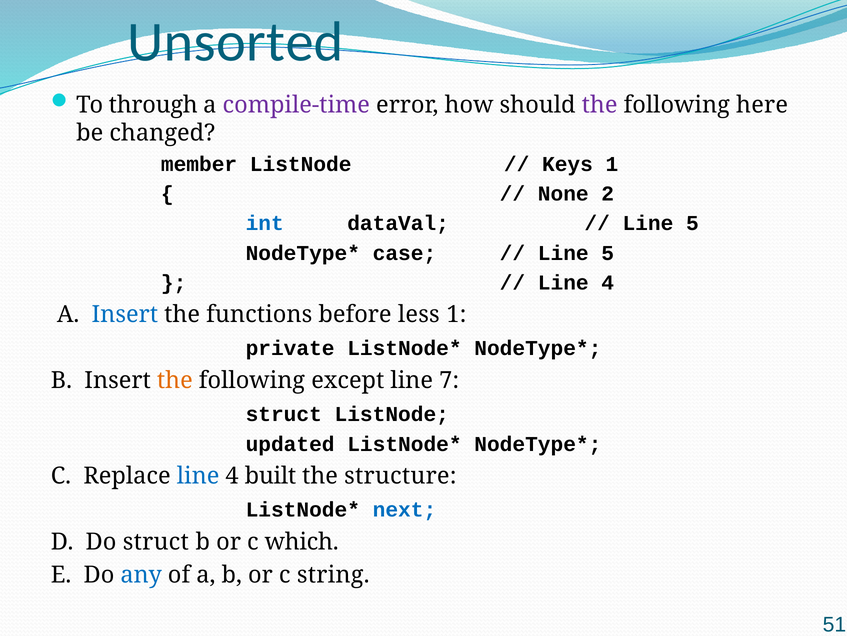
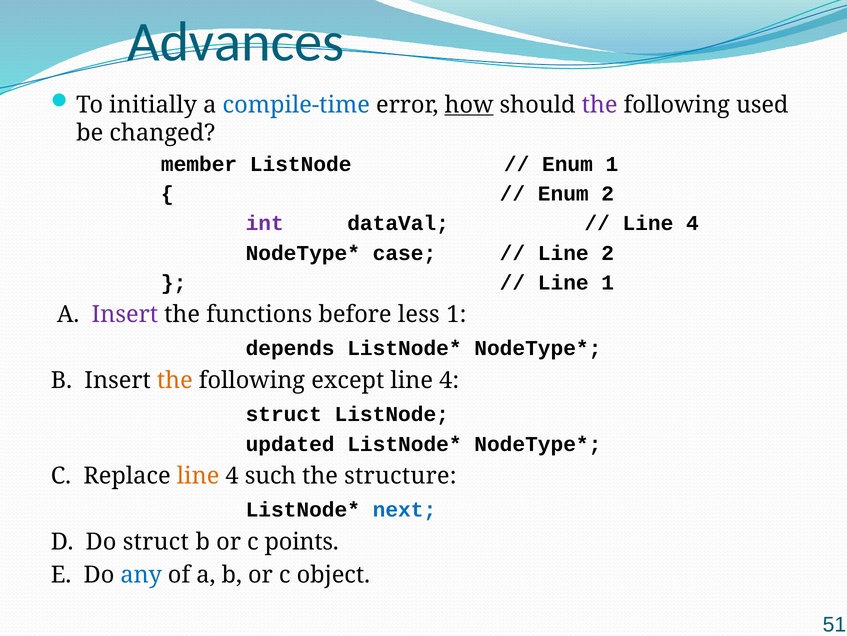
Unsorted: Unsorted -> Advances
through: through -> initially
compile-time colour: purple -> blue
how underline: none -> present
here: here -> used
Keys at (567, 164): Keys -> Enum
None at (563, 193): None -> Enum
int colour: blue -> purple
5 at (692, 223): 5 -> 4
5 at (608, 253): 5 -> 2
4 at (608, 282): 4 -> 1
Insert at (125, 314) colour: blue -> purple
private: private -> depends
7 at (449, 380): 7 -> 4
line at (198, 476) colour: blue -> orange
built: built -> such
which: which -> points
string: string -> object
